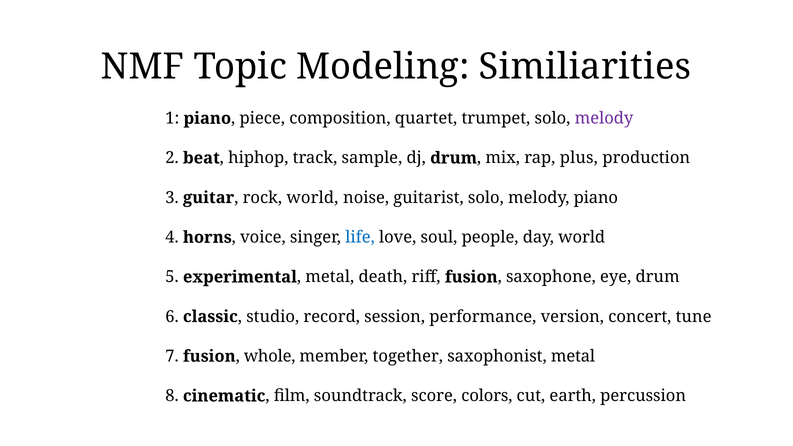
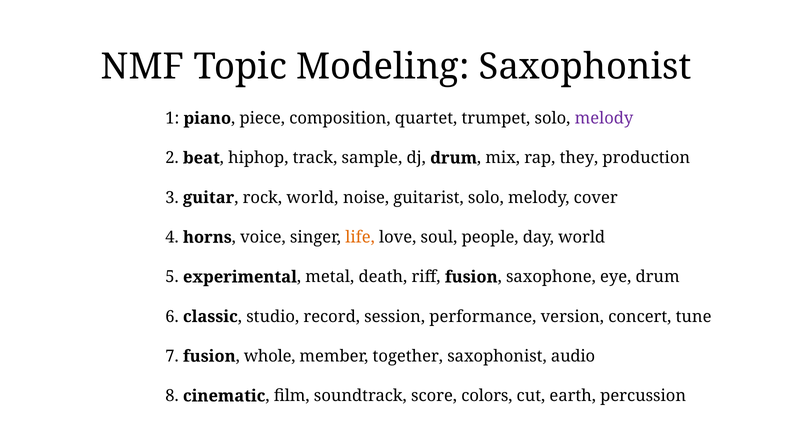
Modeling Similiarities: Similiarities -> Saxophonist
plus: plus -> they
melody piano: piano -> cover
life colour: blue -> orange
saxophonist metal: metal -> audio
